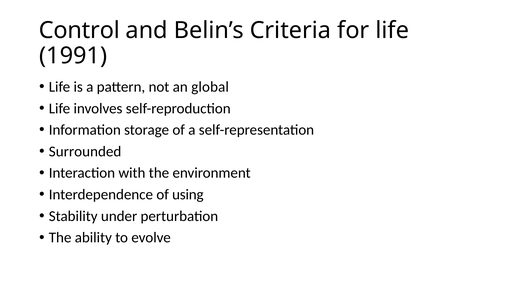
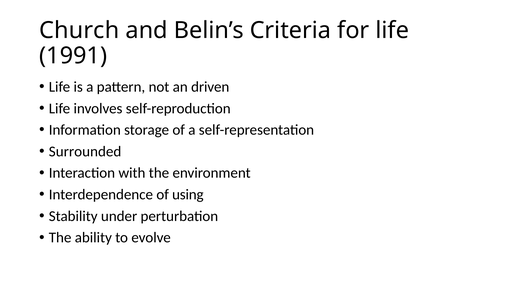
Control: Control -> Church
global: global -> driven
